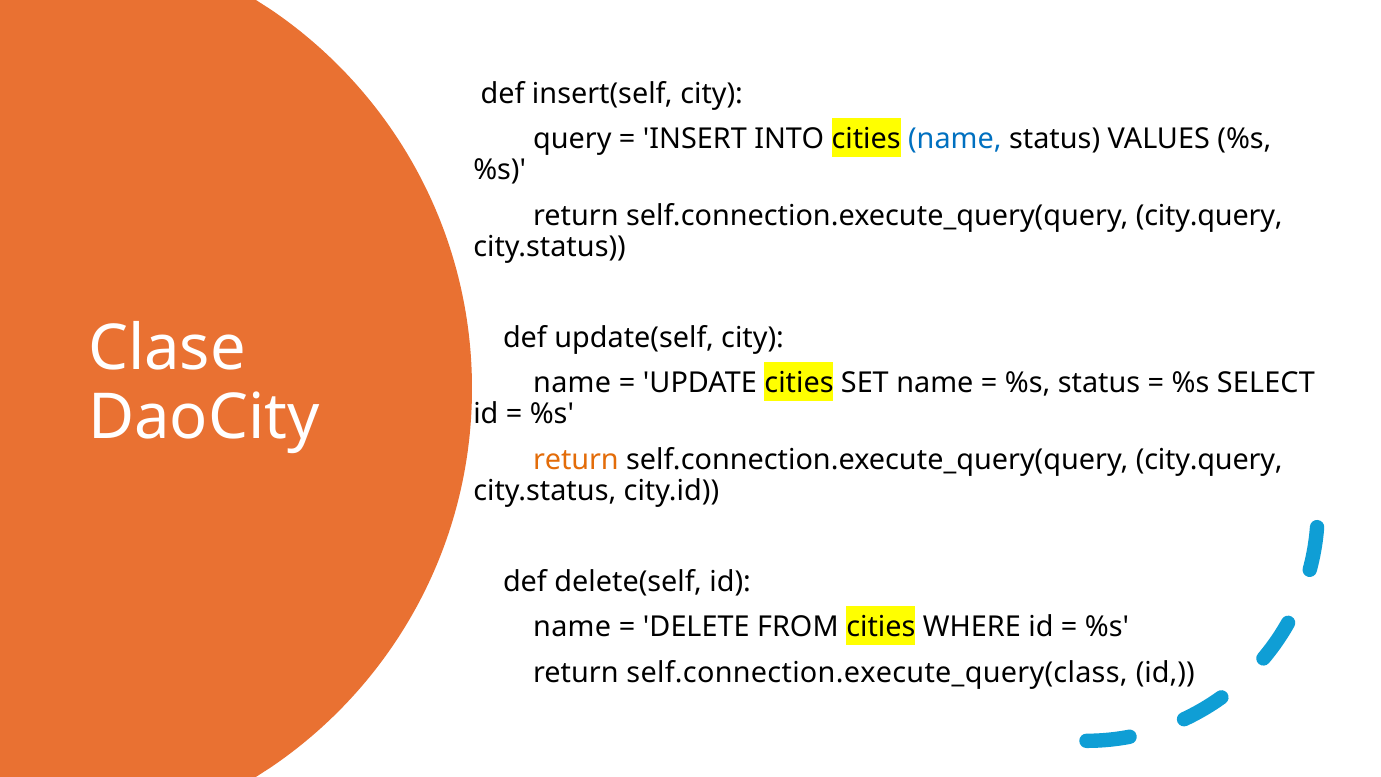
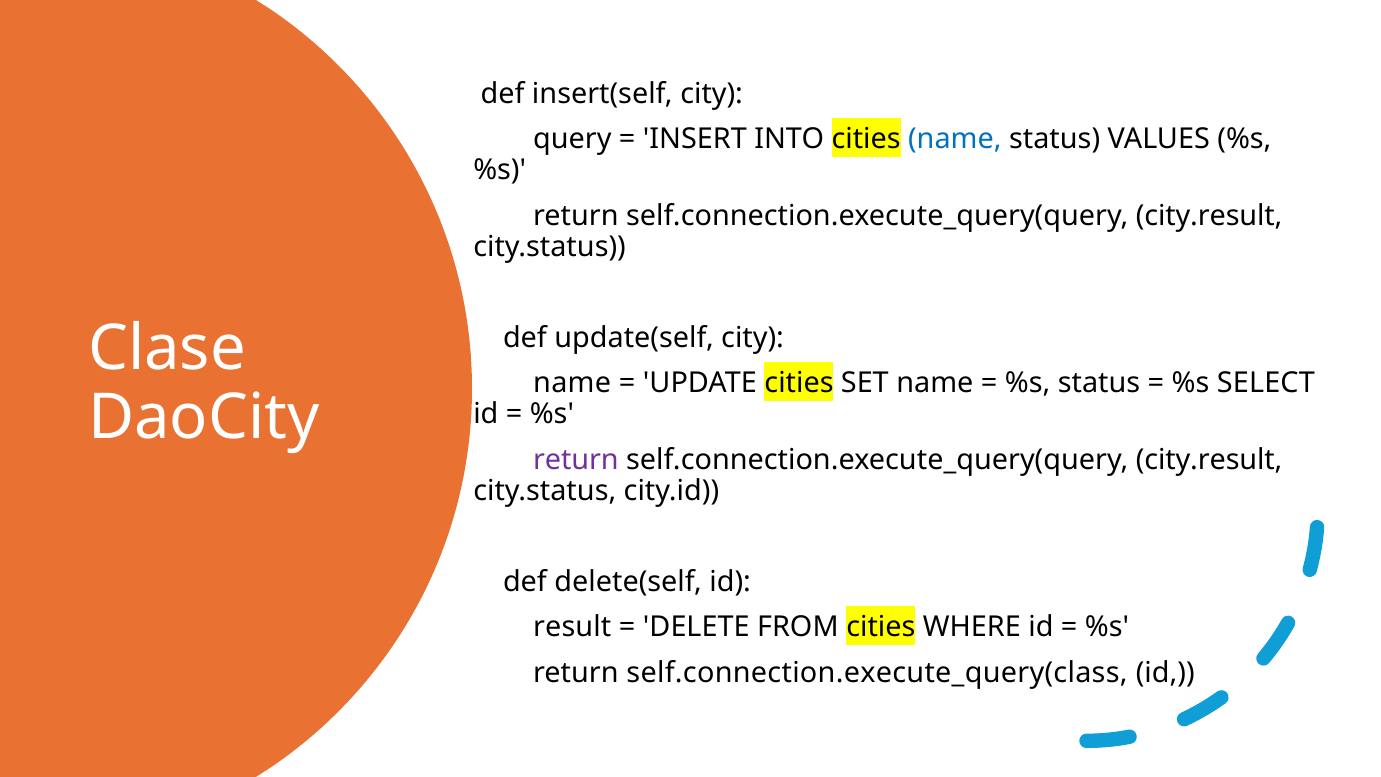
city.query at (1209, 216): city.query -> city.result
return at (576, 460) colour: orange -> purple
city.query at (1209, 460): city.query -> city.result
name at (572, 627): name -> result
